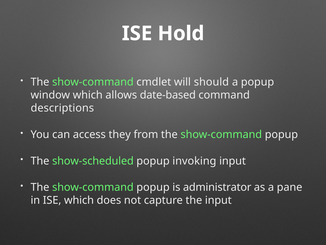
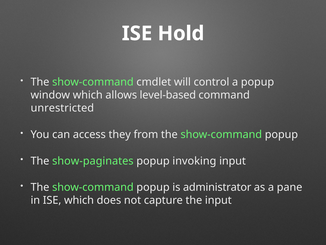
should: should -> control
date-based: date-based -> level-based
descriptions: descriptions -> unrestricted
show-scheduled: show-scheduled -> show-paginates
